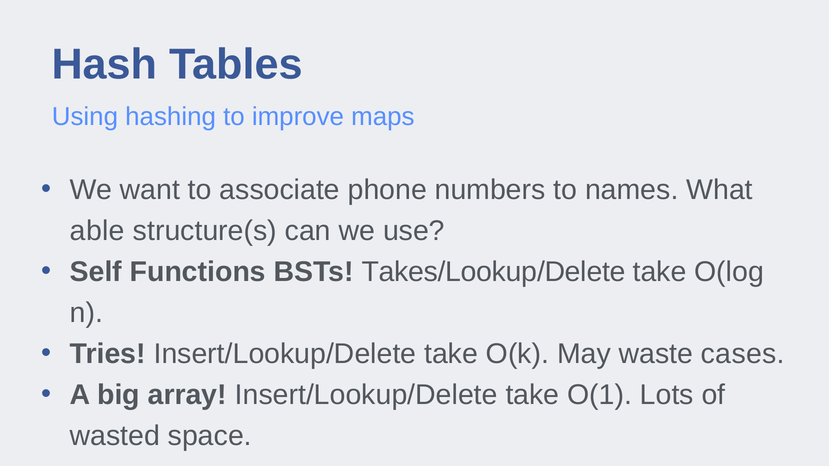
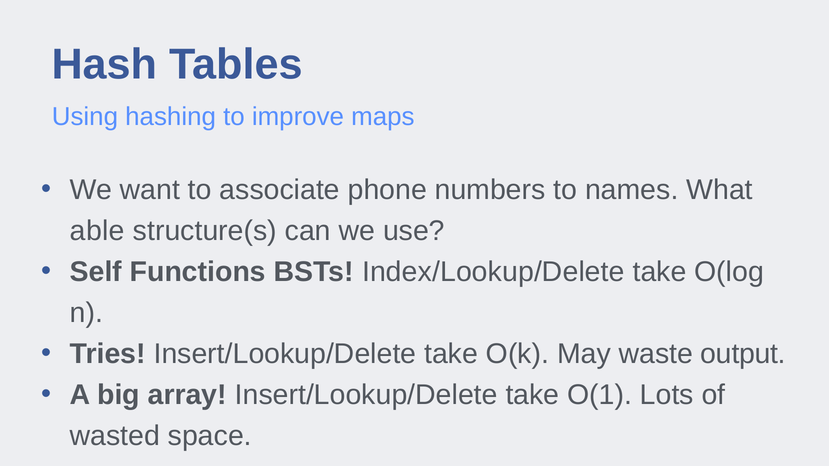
Takes/Lookup/Delete: Takes/Lookup/Delete -> Index/Lookup/Delete
cases: cases -> output
